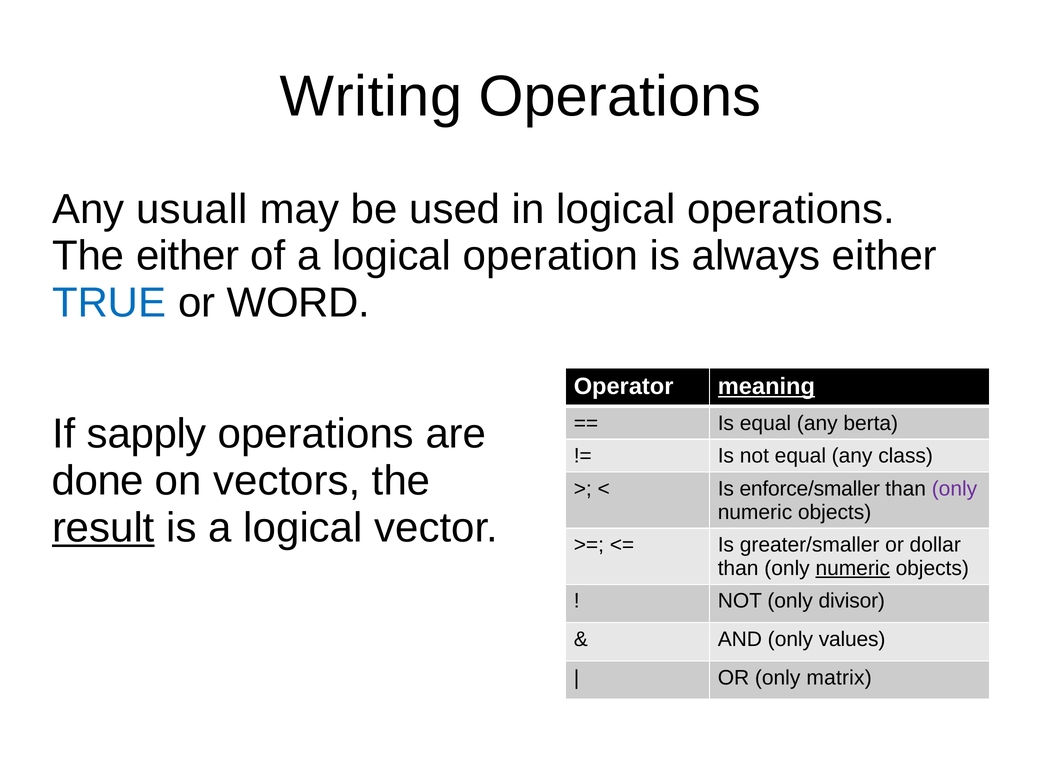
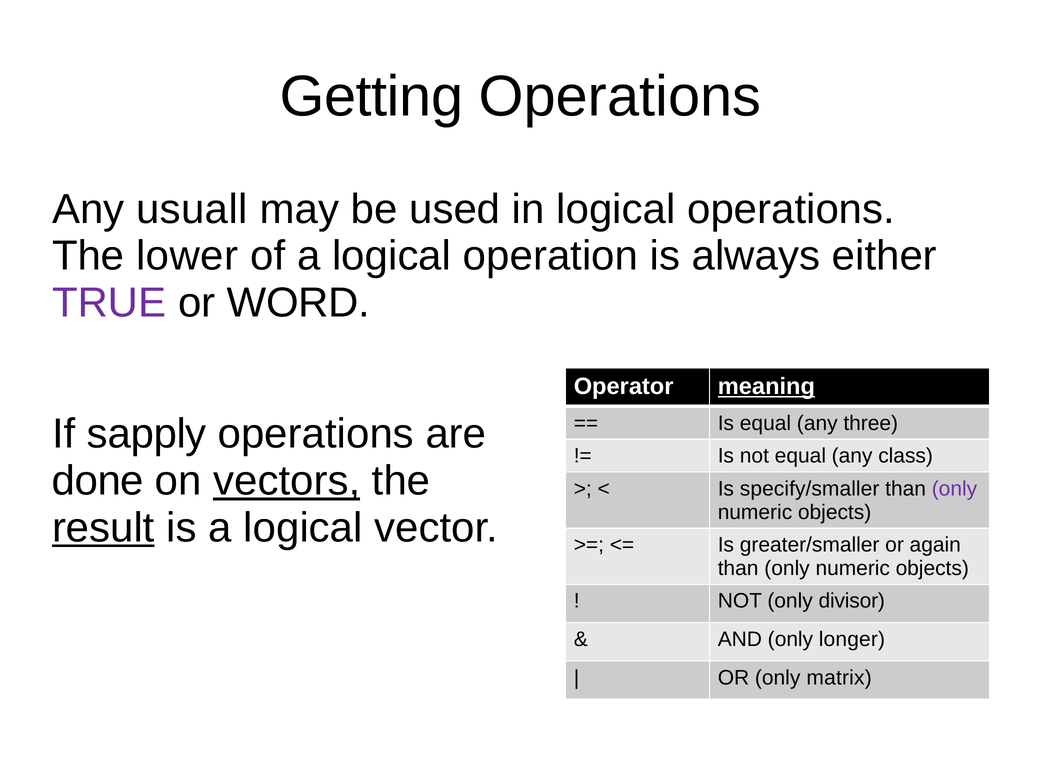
Writing: Writing -> Getting
The either: either -> lower
TRUE colour: blue -> purple
berta: berta -> three
vectors underline: none -> present
enforce/smaller: enforce/smaller -> specify/smaller
dollar: dollar -> again
numeric at (853, 569) underline: present -> none
values: values -> longer
